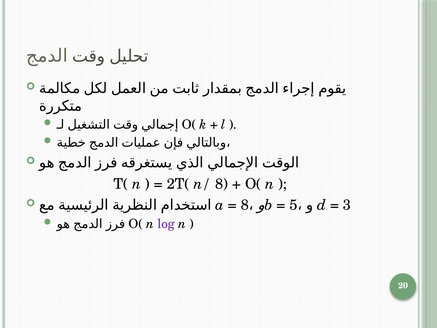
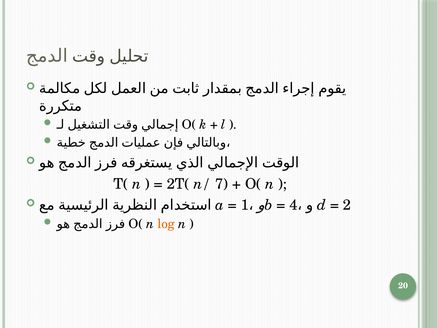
n/ 8: 8 -> 7
8 at (245, 205): 8 -> 1
5: 5 -> 4
3: 3 -> 2
log colour: purple -> orange
